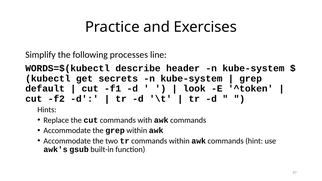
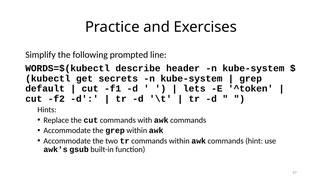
processes: processes -> prompted
look: look -> lets
